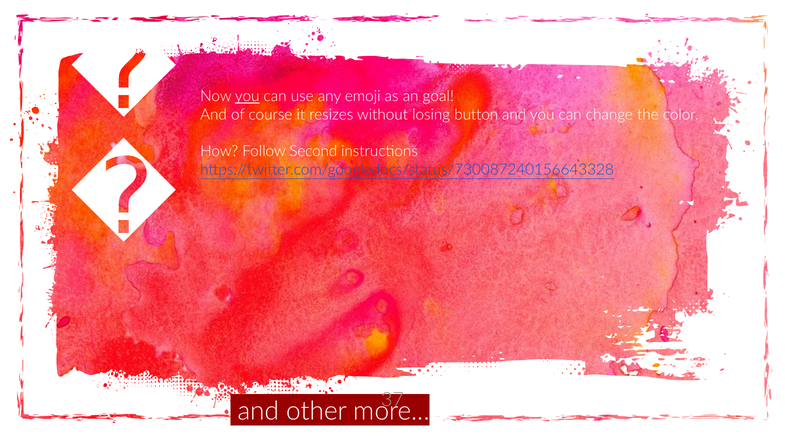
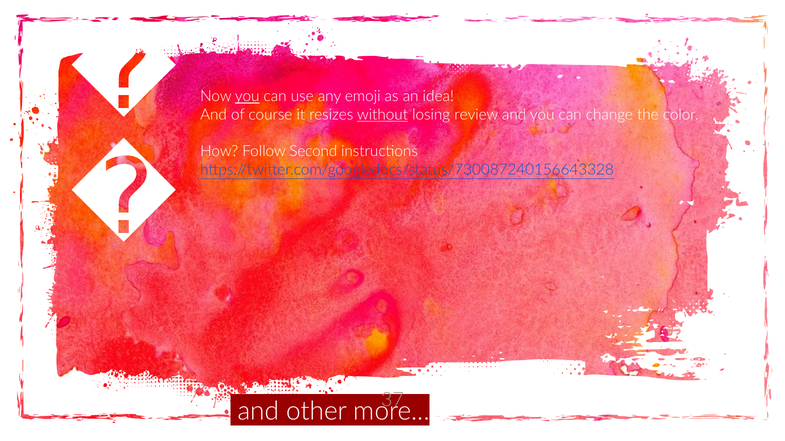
goal: goal -> idea
without underline: none -> present
button: button -> review
